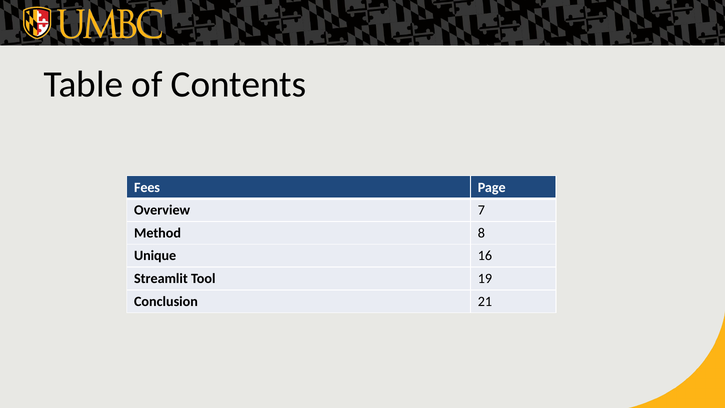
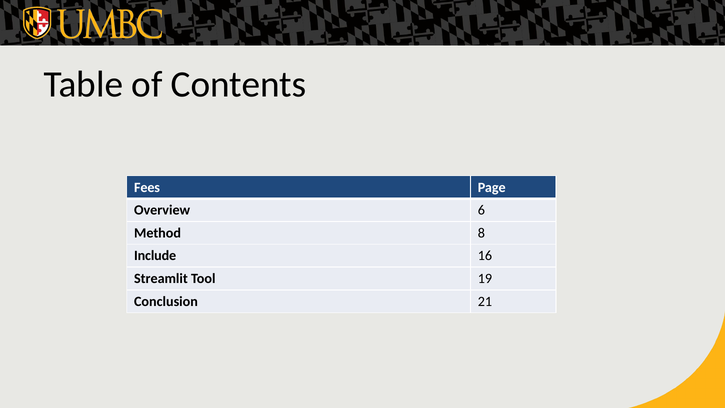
7: 7 -> 6
Unique: Unique -> Include
